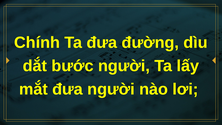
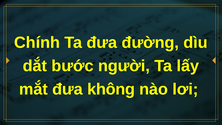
đưa người: người -> không
